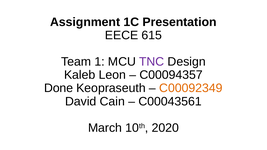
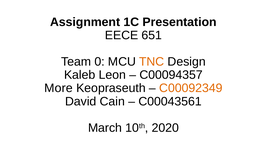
615: 615 -> 651
1: 1 -> 0
TNC colour: purple -> orange
Done: Done -> More
